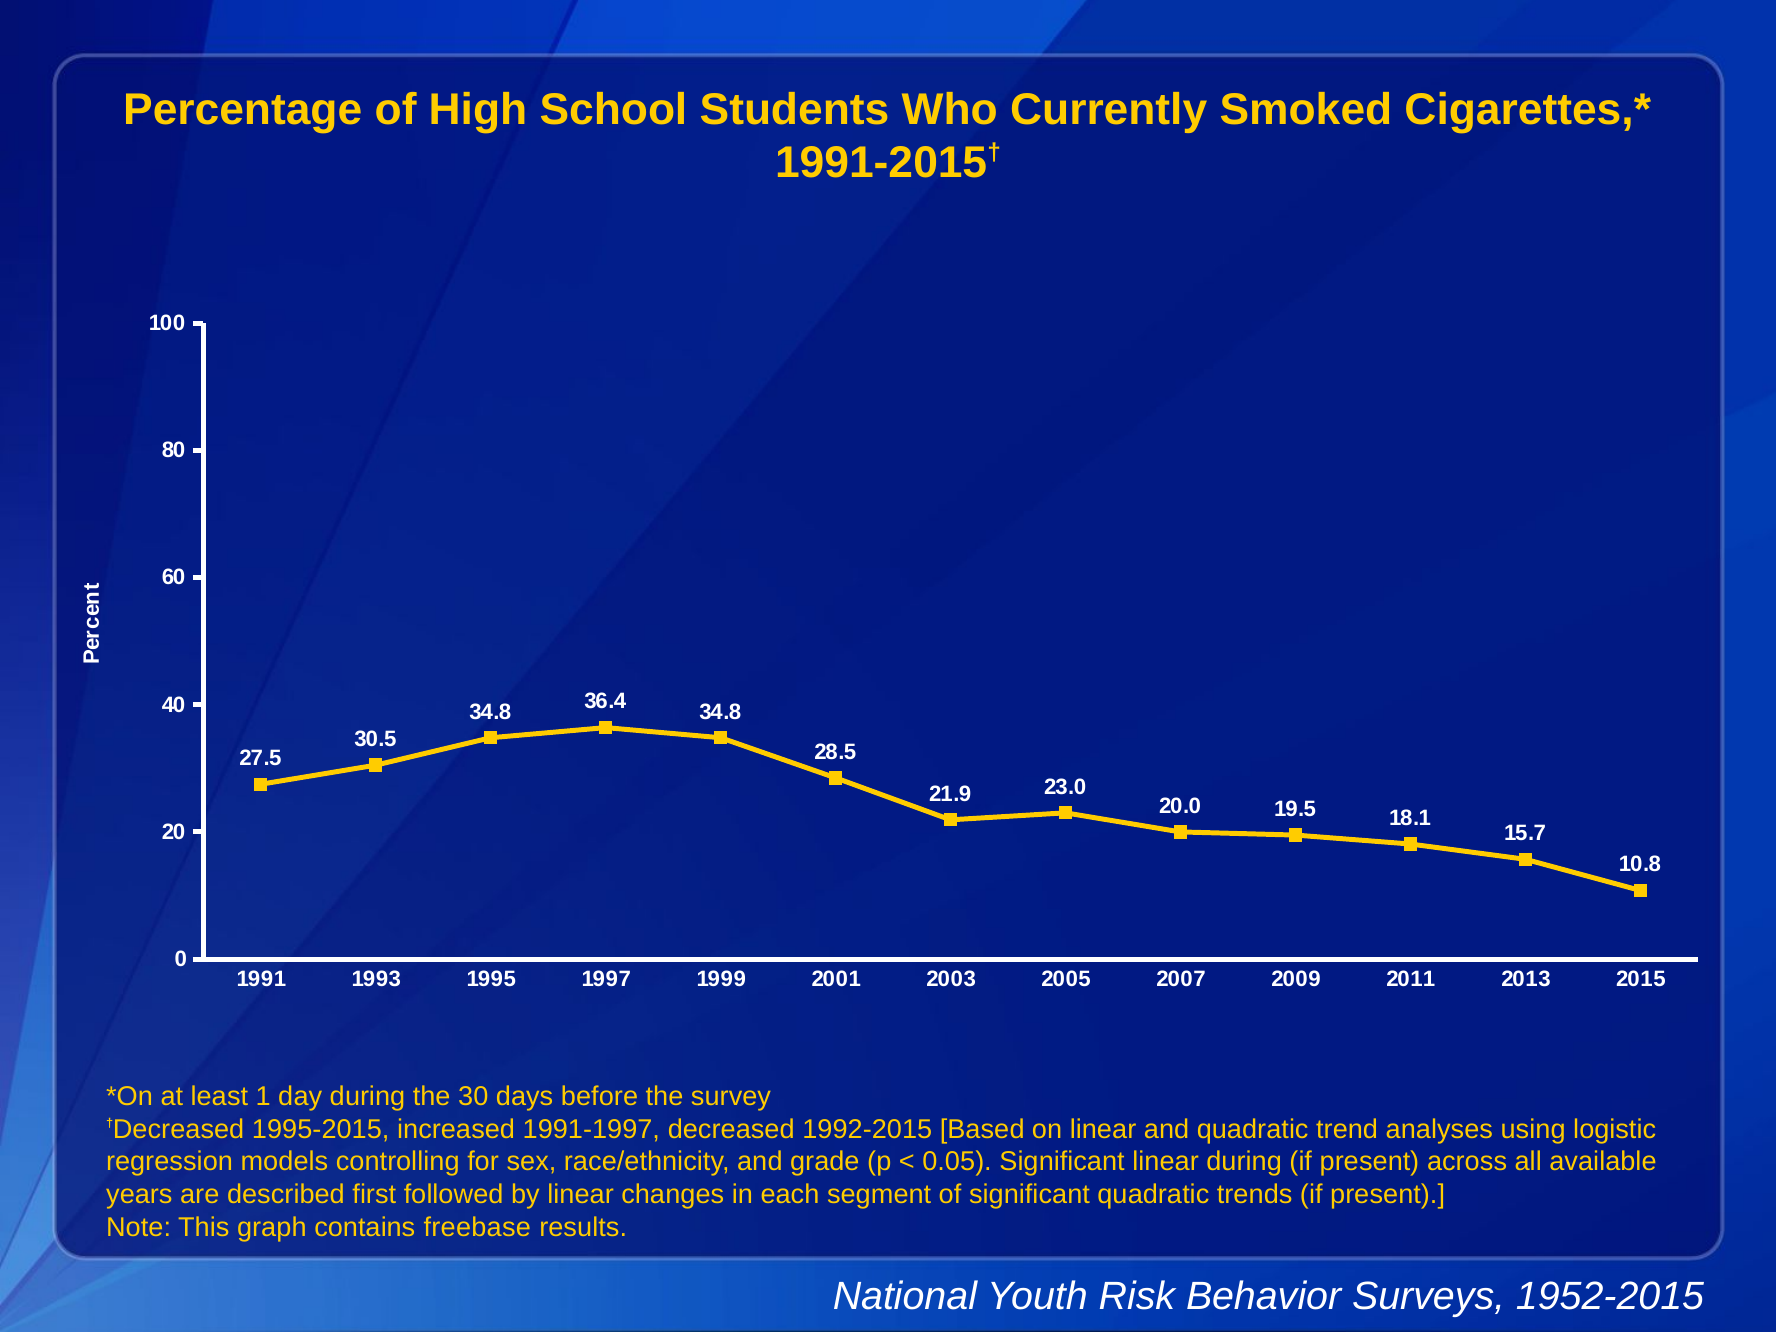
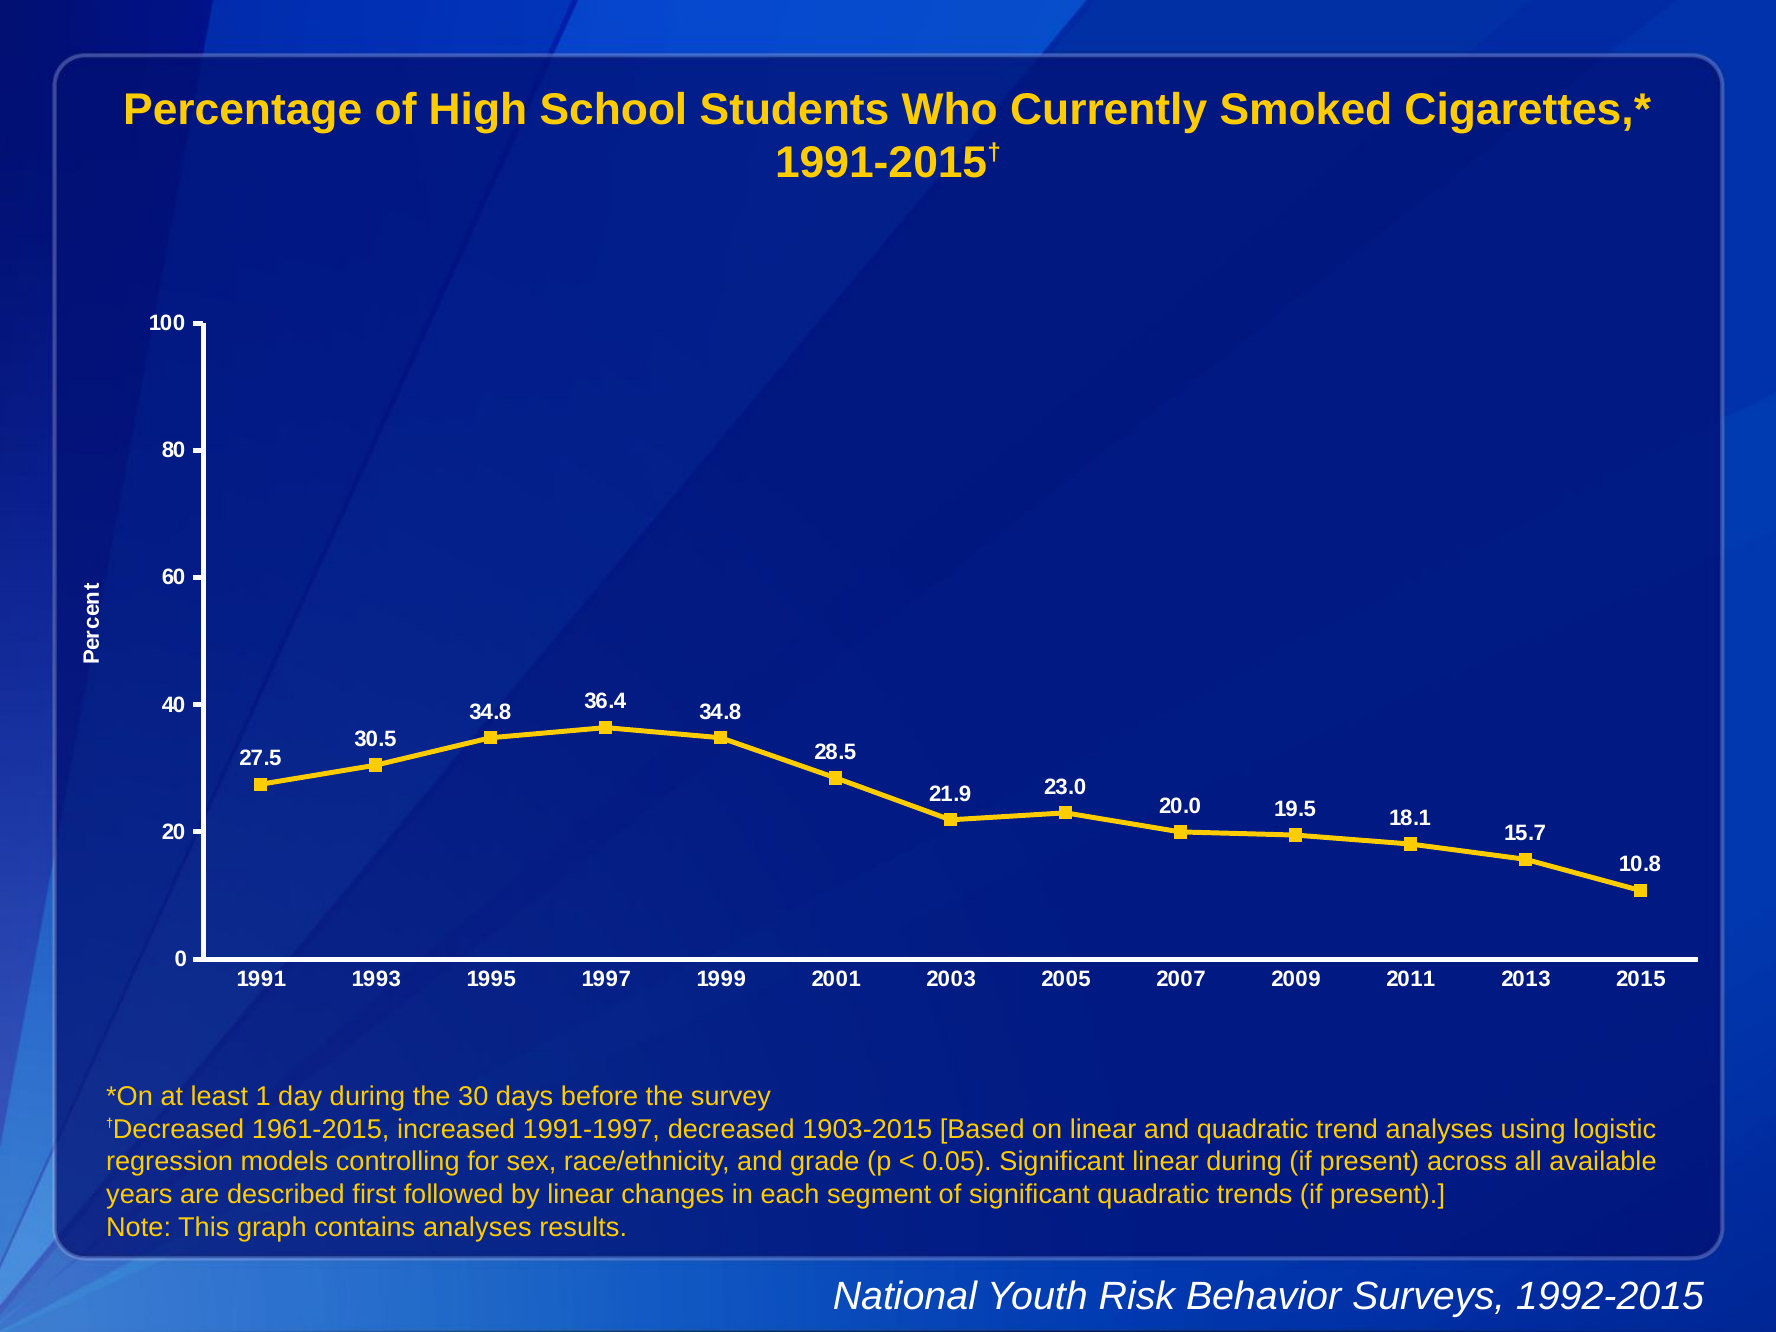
1995-2015: 1995-2015 -> 1961-2015
1992-2015: 1992-2015 -> 1903-2015
contains freebase: freebase -> analyses
1952-2015: 1952-2015 -> 1992-2015
